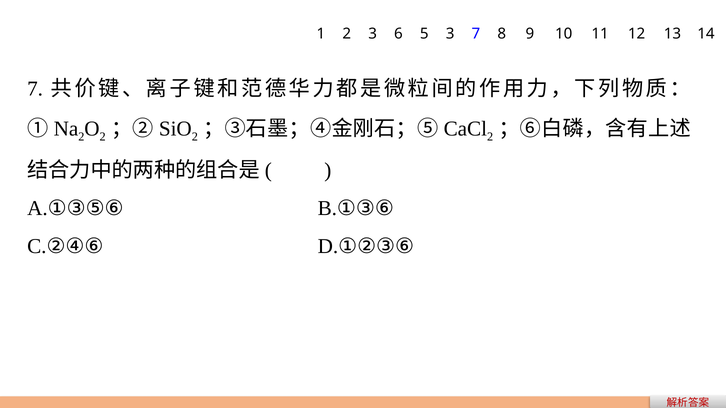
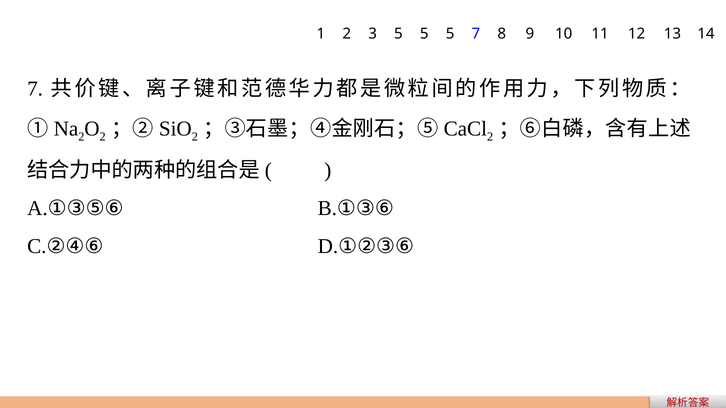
3 6: 6 -> 5
3 at (450, 34): 3 -> 5
